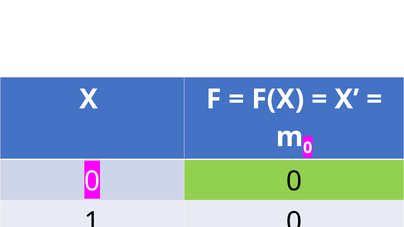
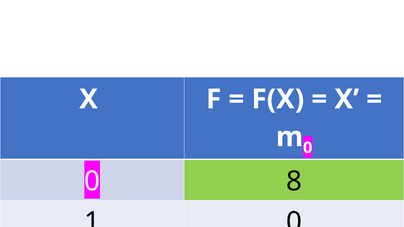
0 at (294, 182): 0 -> 8
